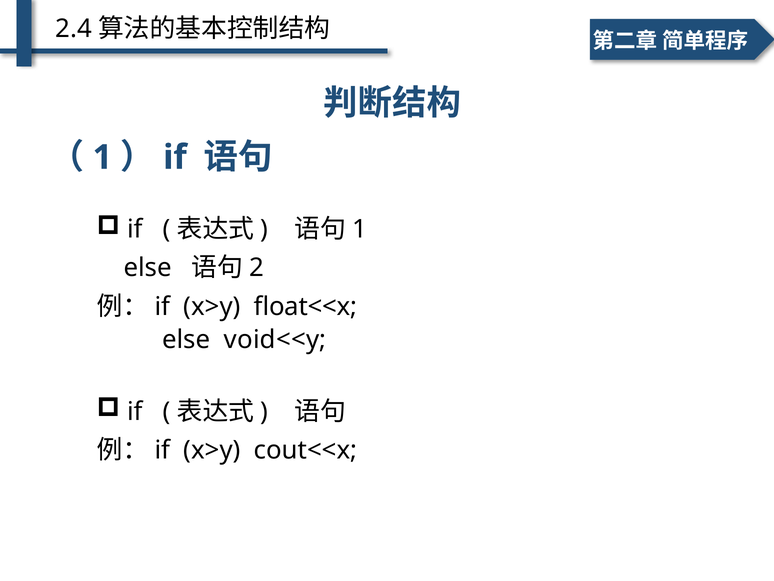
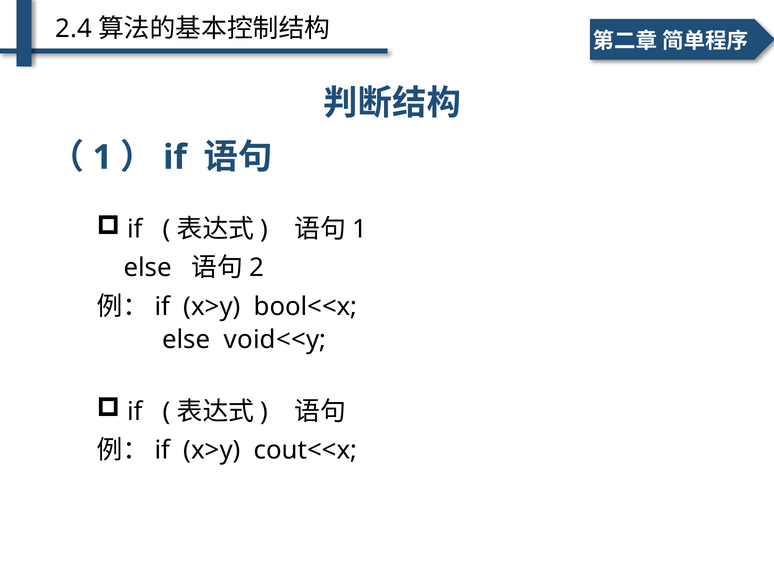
float<<x: float<<x -> bool<<x
